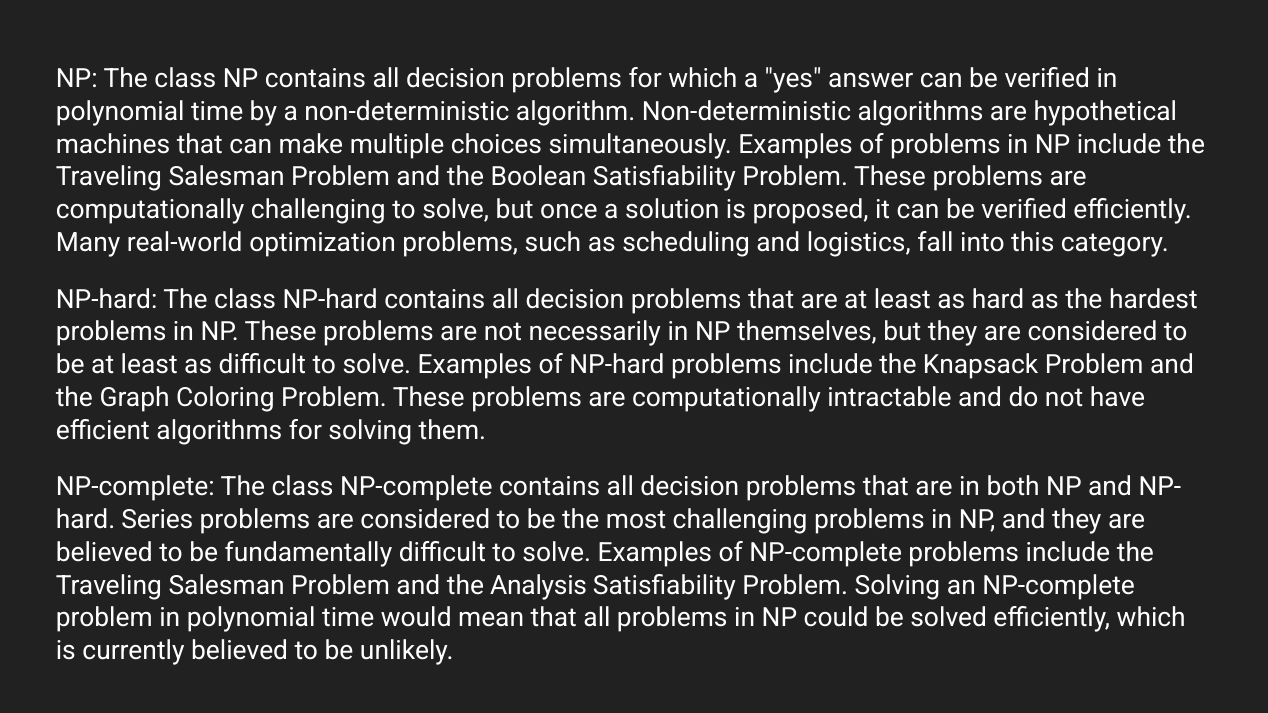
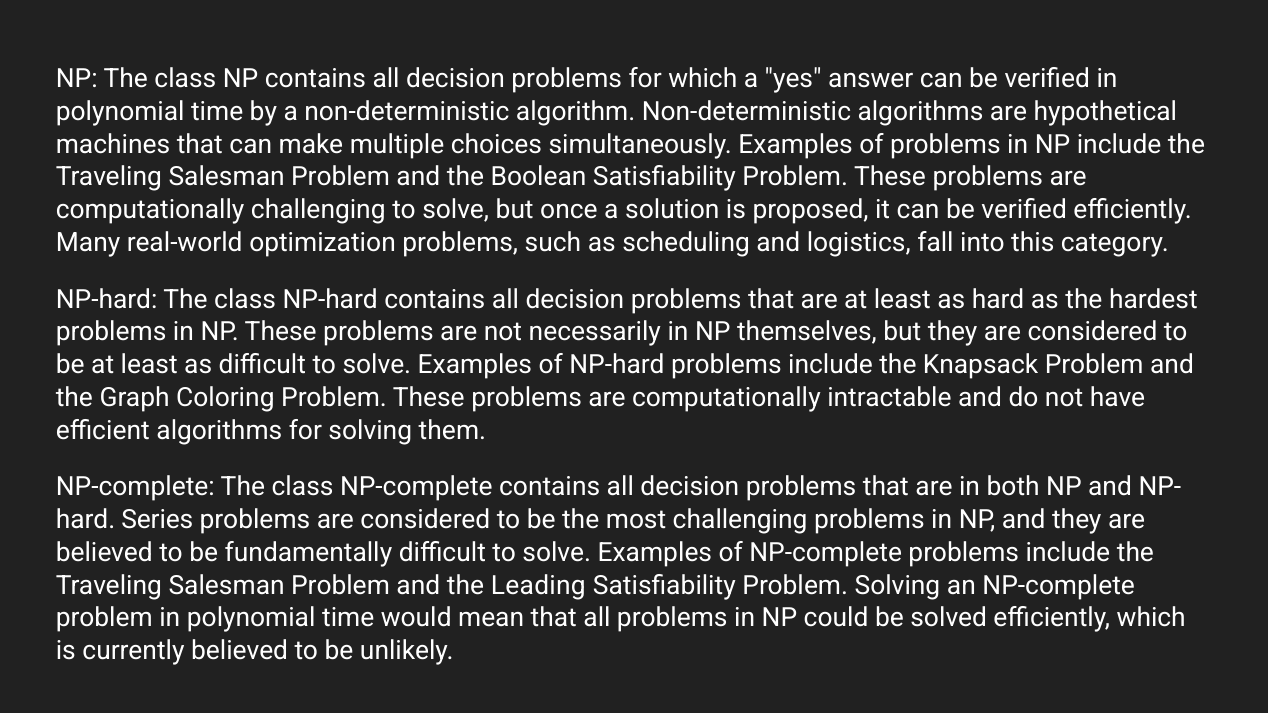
Analysis: Analysis -> Leading
